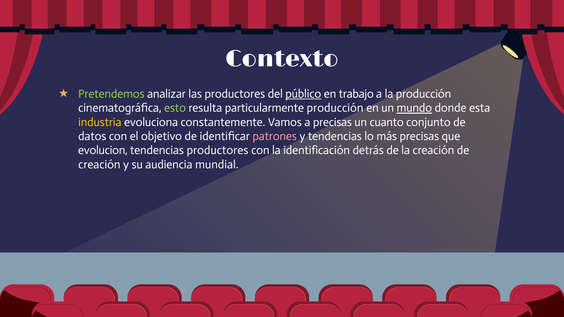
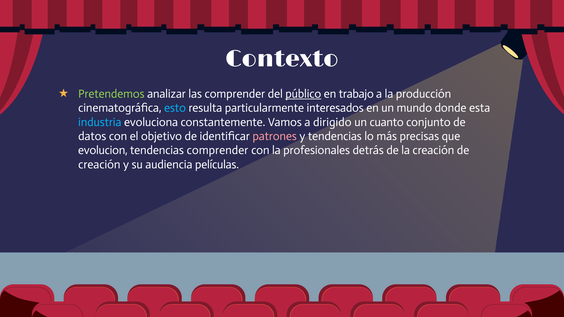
las productores: productores -> comprender
esto colour: light green -> light blue
particularmente producción: producción -> interesados
mundo underline: present -> none
industria colour: yellow -> light blue
a precisas: precisas -> dirigido
tendencias productores: productores -> comprender
identificación: identificación -> profesionales
mundial: mundial -> películas
